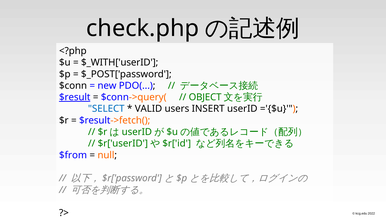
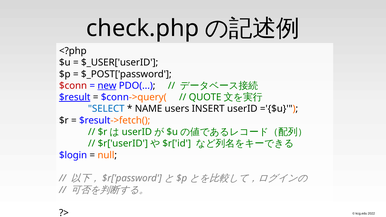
$_WITH['userID: $_WITH['userID -> $_USER['userID
$conn colour: black -> red
new underline: none -> present
OBJECT: OBJECT -> QUOTE
VALID: VALID -> NAME
$from: $from -> $login
